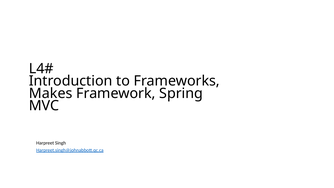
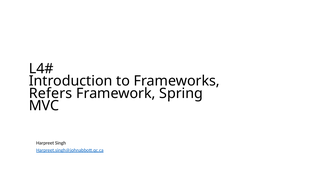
Makes: Makes -> Refers
